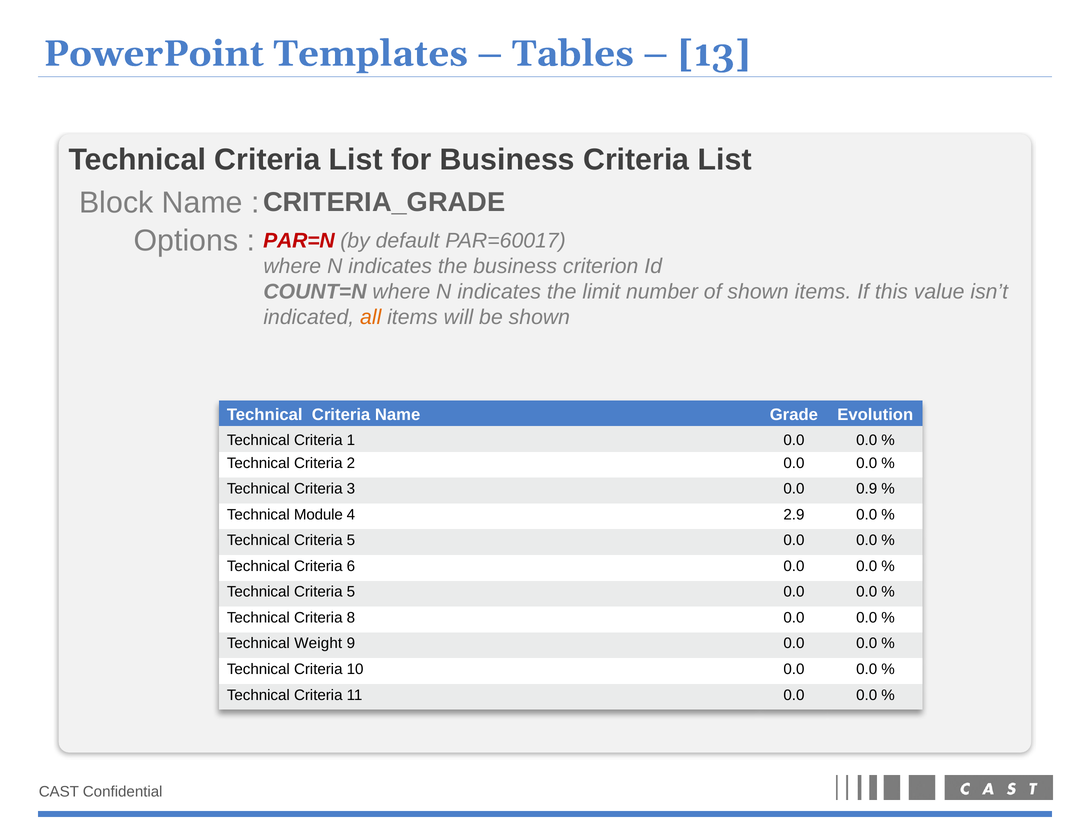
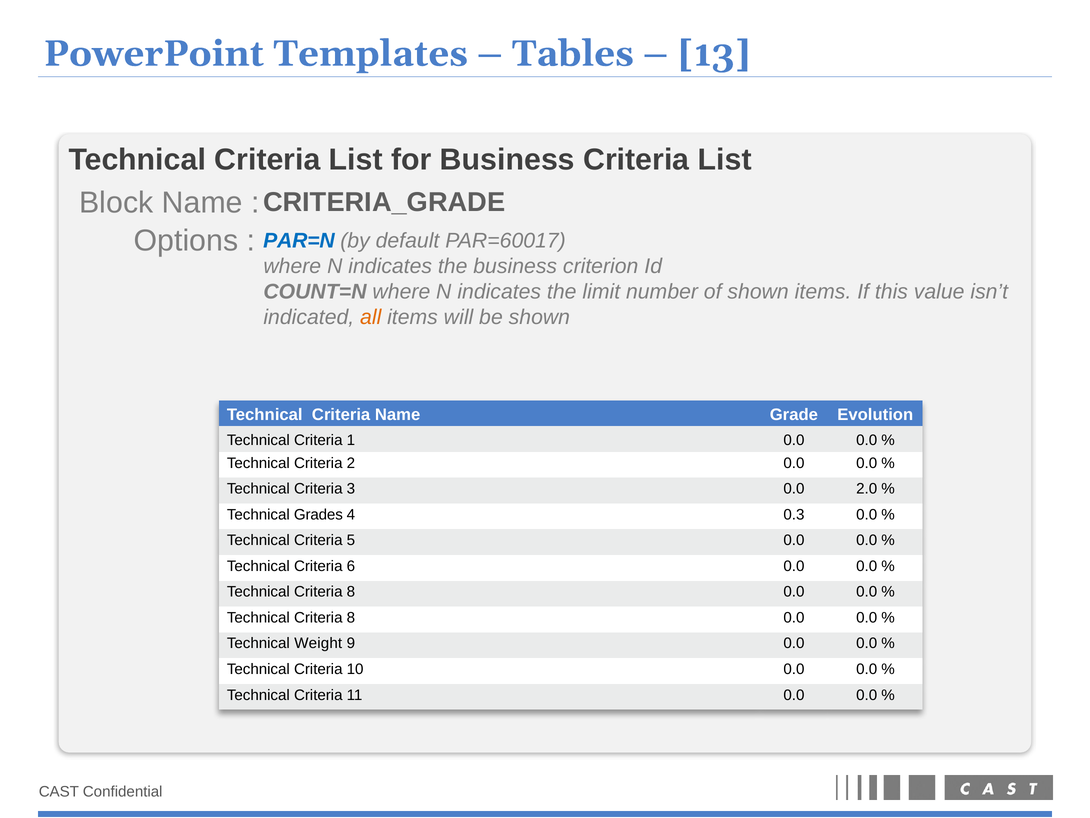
PAR=N colour: red -> blue
0.9: 0.9 -> 2.0
Module: Module -> Grades
2.9: 2.9 -> 0.3
5 at (351, 592): 5 -> 8
